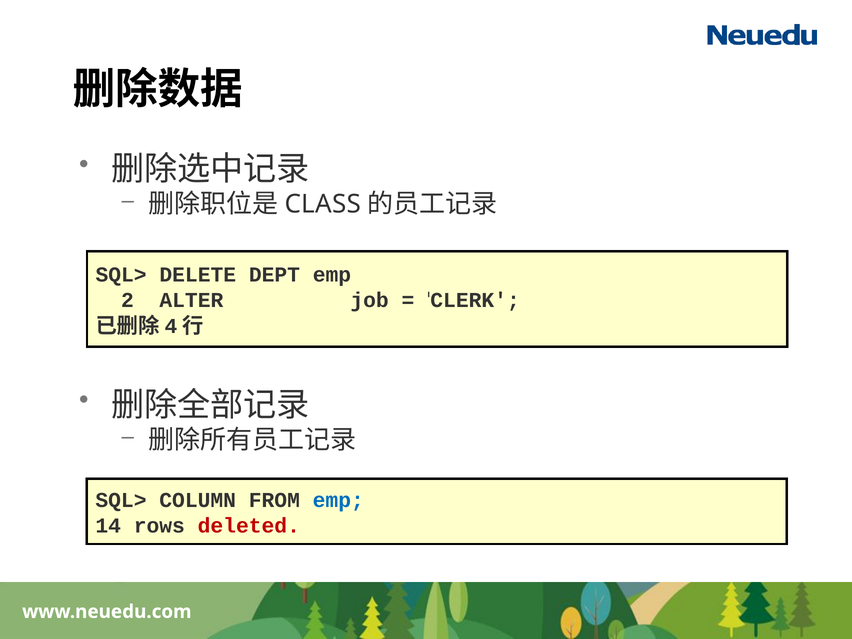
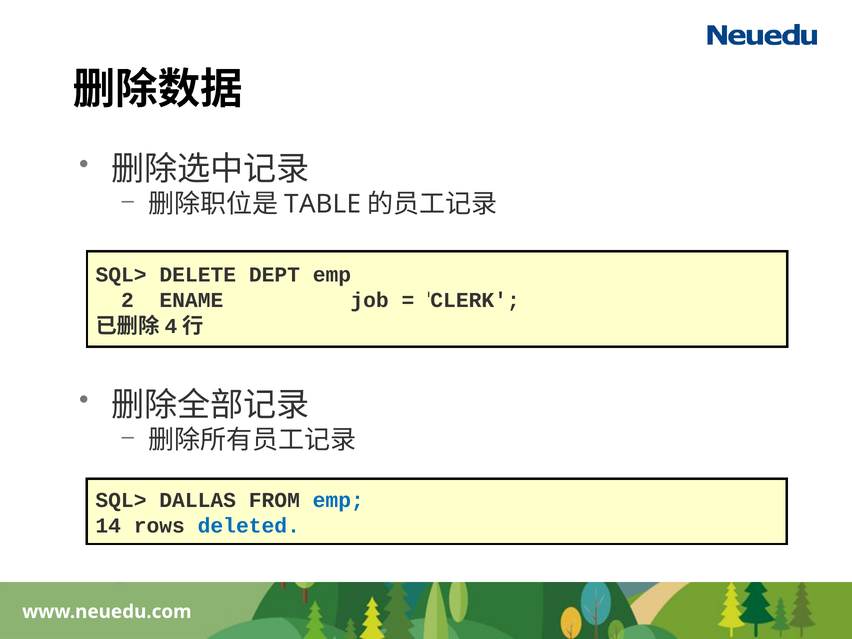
CLASS: CLASS -> TABLE
ALTER: ALTER -> ENAME
COLUMN: COLUMN -> DALLAS
deleted colour: red -> blue
